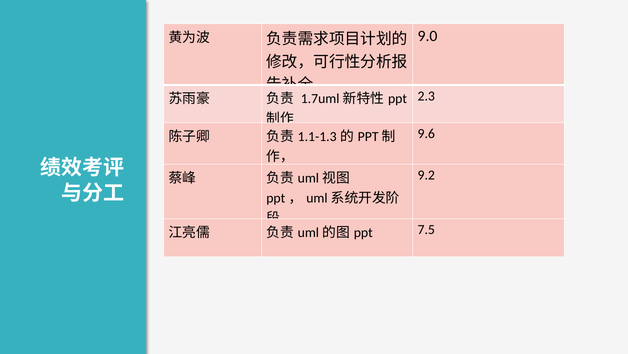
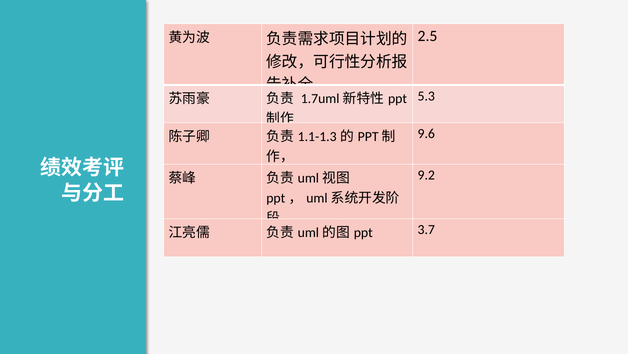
9.0: 9.0 -> 2.5
2.3: 2.3 -> 5.3
7.5: 7.5 -> 3.7
